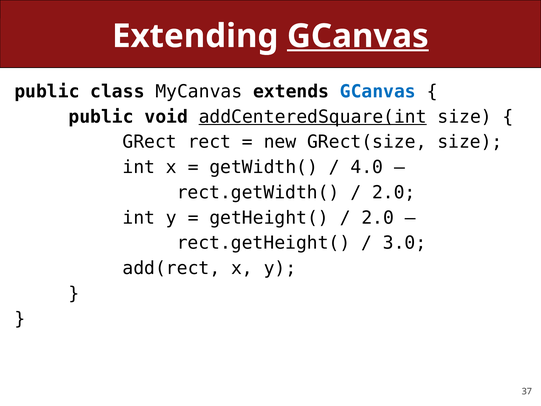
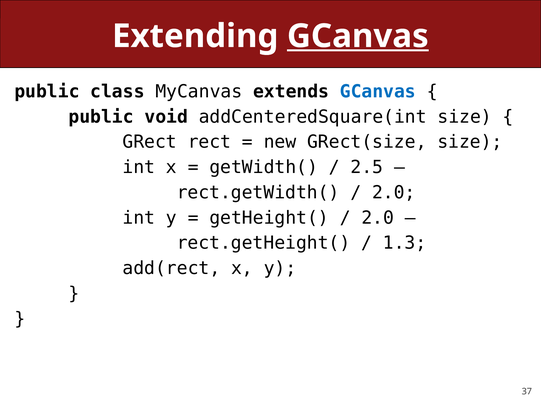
addCenteredSquare(int underline: present -> none
4.0: 4.0 -> 2.5
3.0: 3.0 -> 1.3
